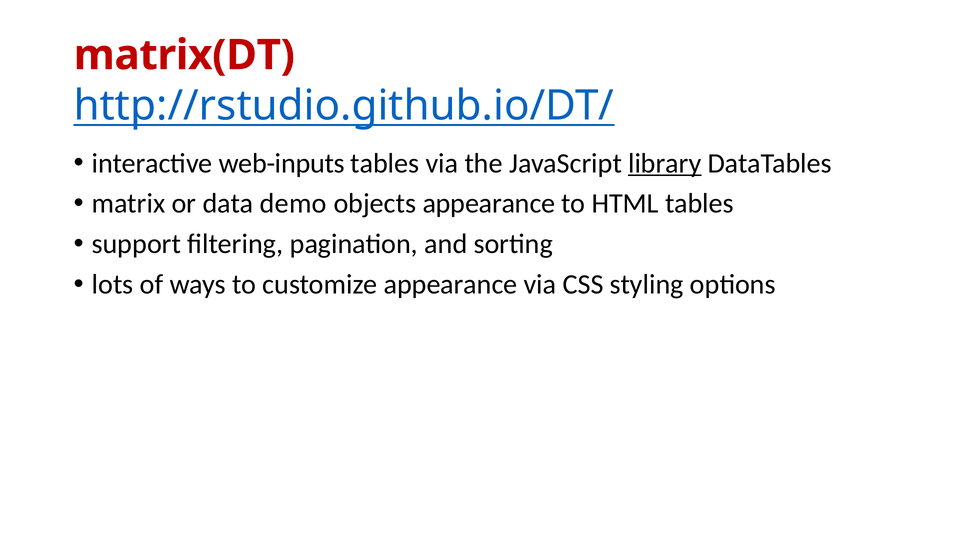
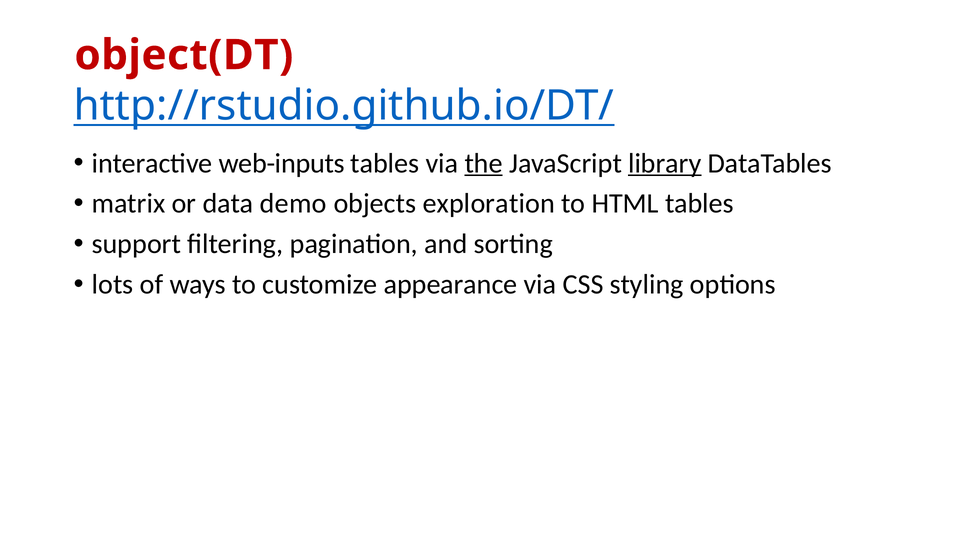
matrix(DT: matrix(DT -> object(DT
the underline: none -> present
objects appearance: appearance -> exploration
